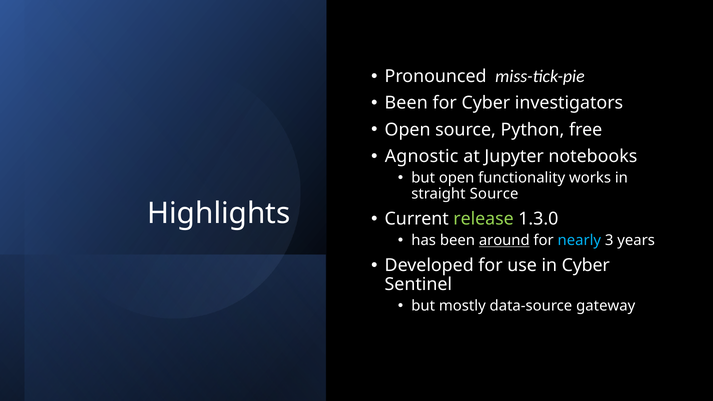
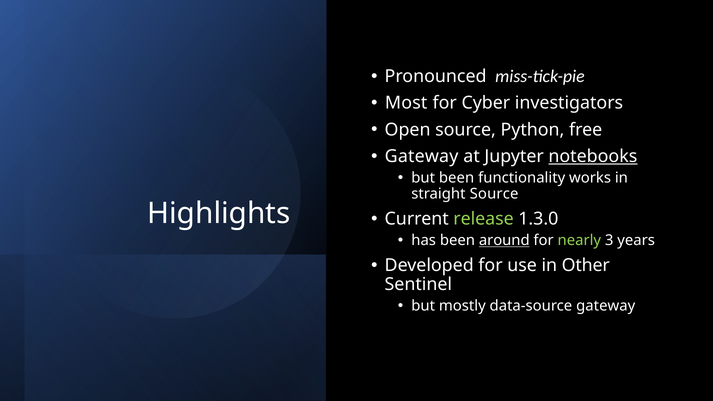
Been at (406, 103): Been -> Most
Agnostic at (422, 156): Agnostic -> Gateway
notebooks underline: none -> present
but open: open -> been
nearly colour: light blue -> light green
in Cyber: Cyber -> Other
